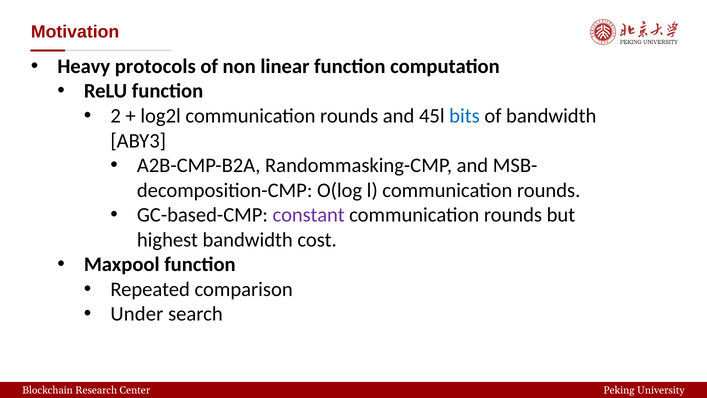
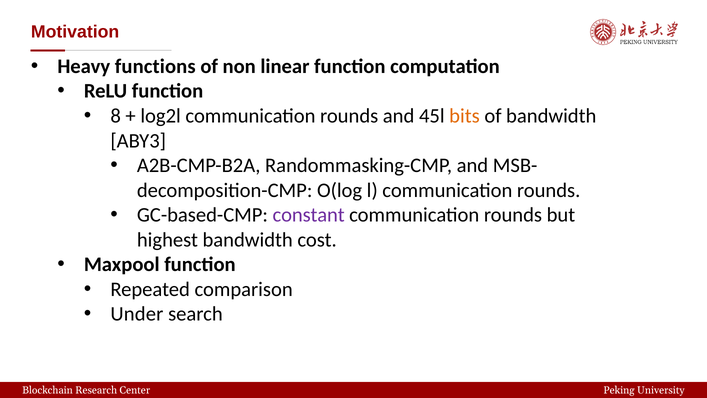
protocols: protocols -> functions
2: 2 -> 8
bits colour: blue -> orange
